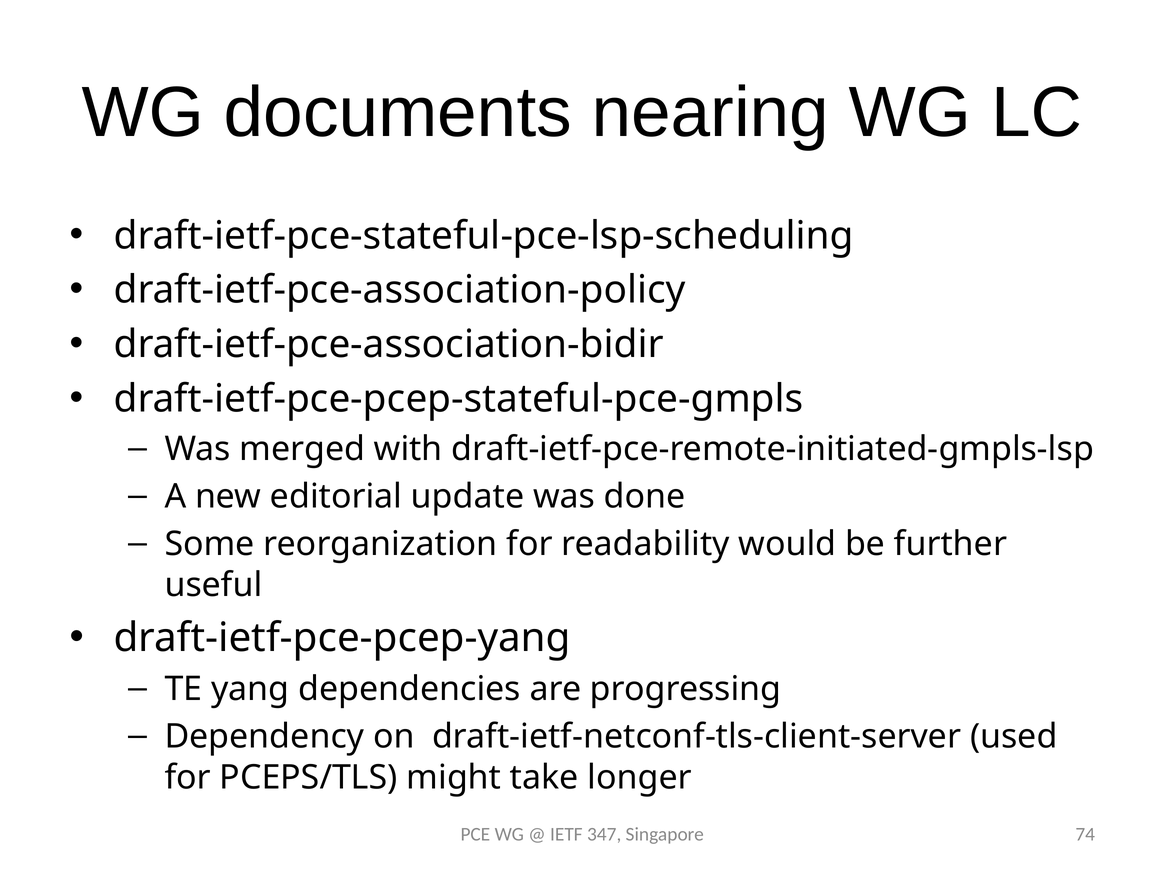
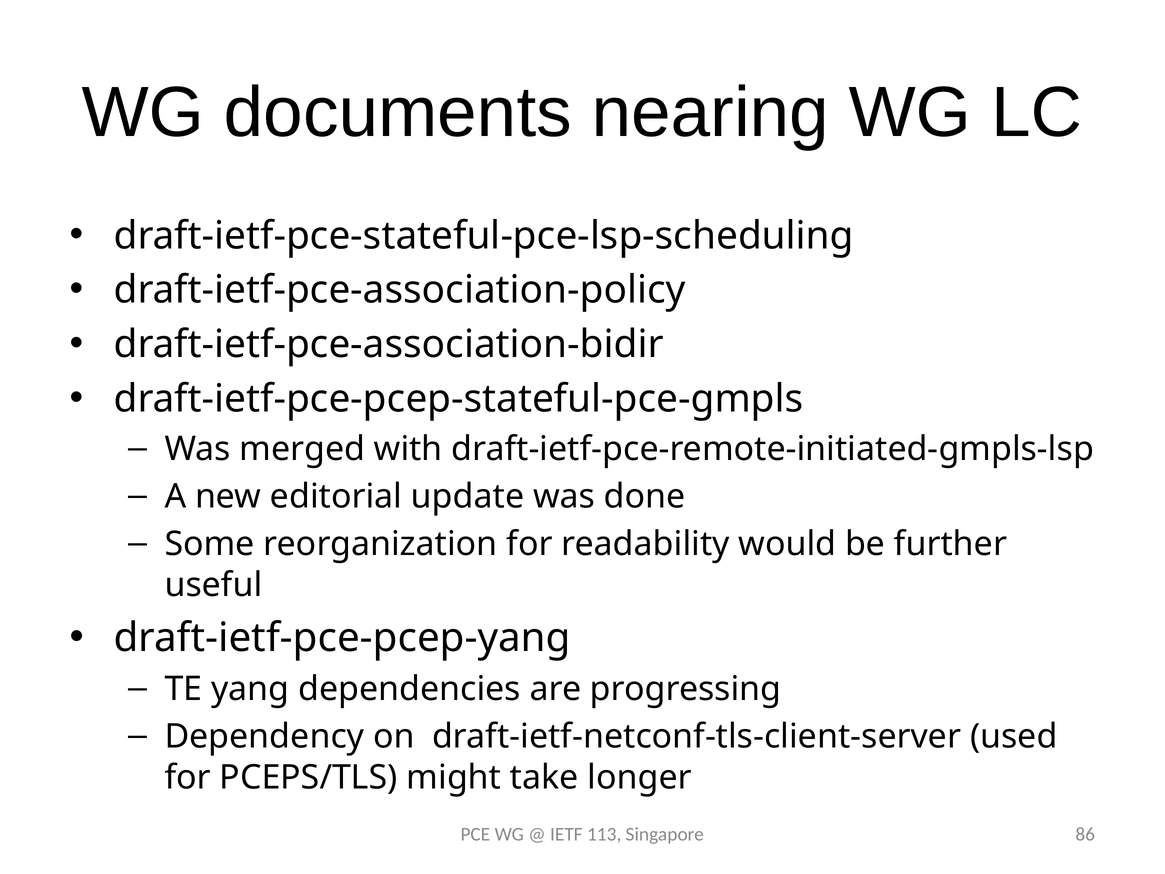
347: 347 -> 113
74: 74 -> 86
